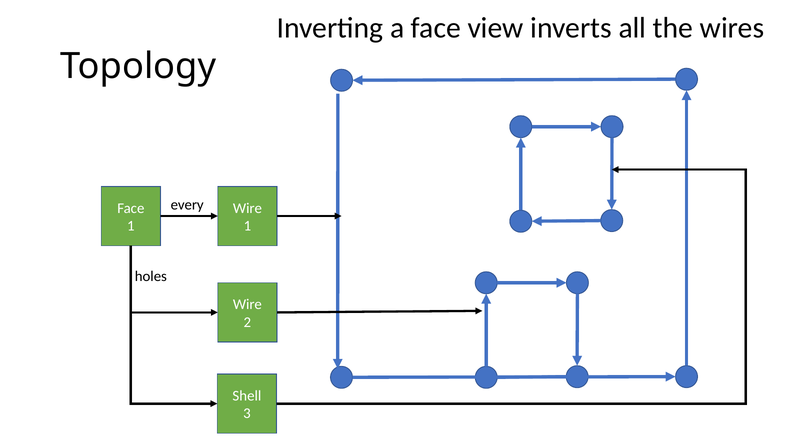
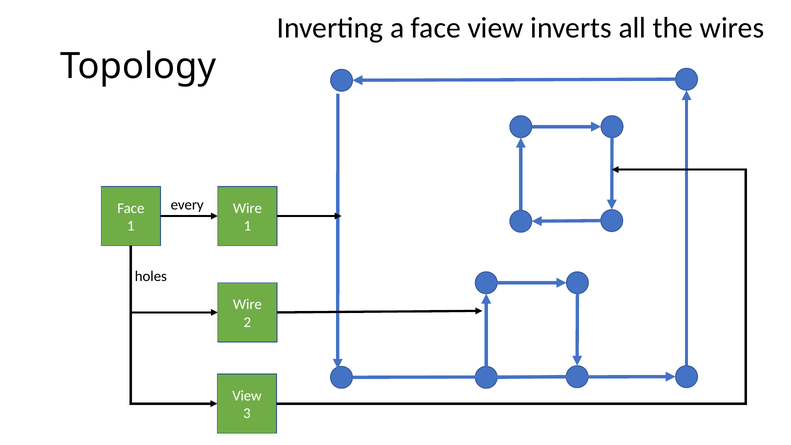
Shell at (247, 396): Shell -> View
